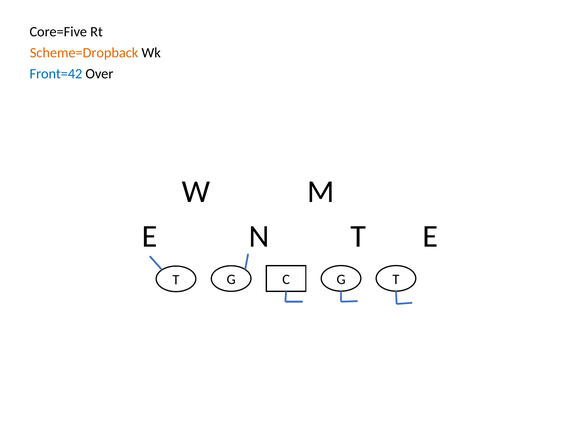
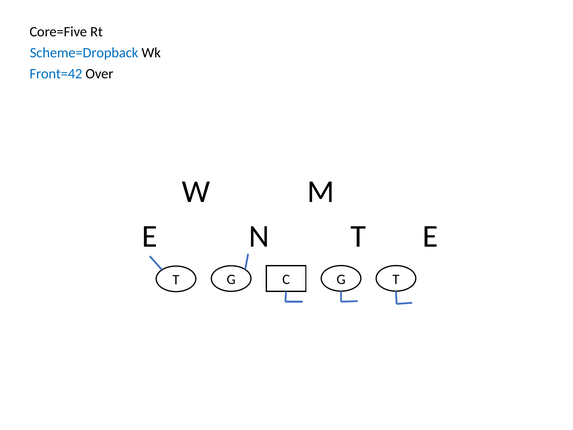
Scheme=Dropback colour: orange -> blue
